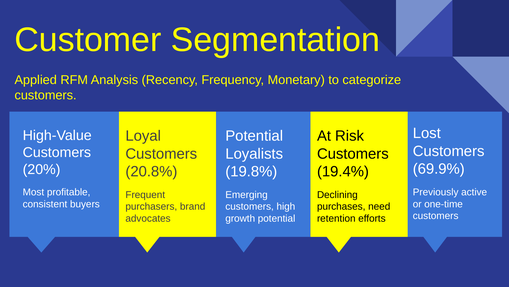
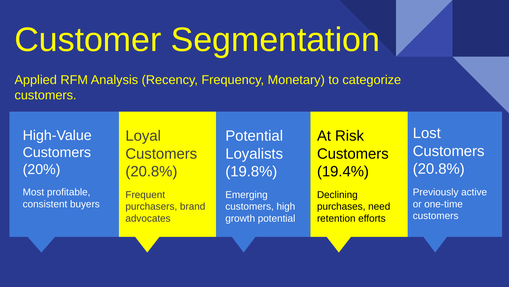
69.9% at (439, 169): 69.9% -> 20.8%
